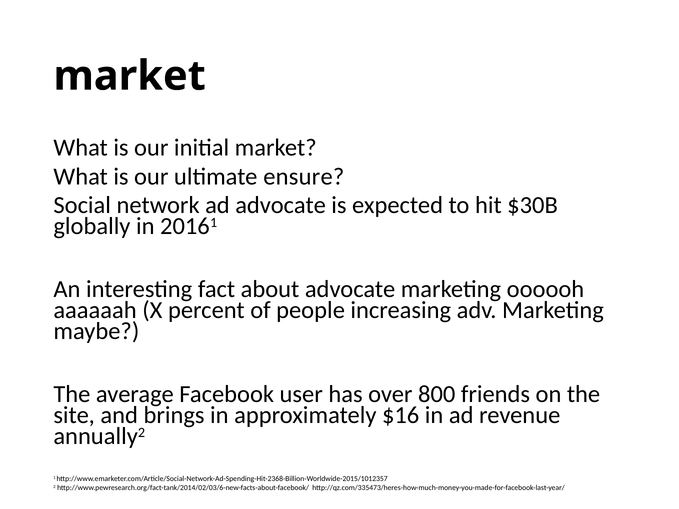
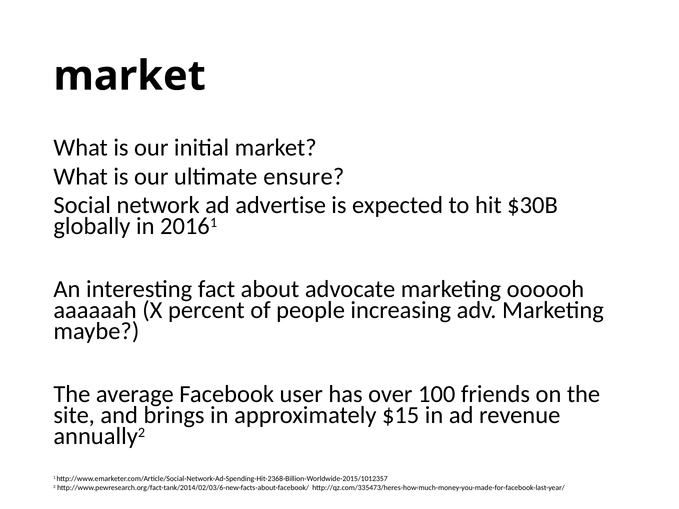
ad advocate: advocate -> advertise
800: 800 -> 100
$16: $16 -> $15
